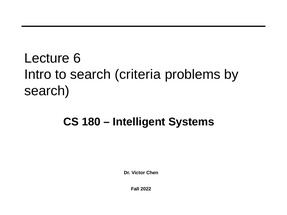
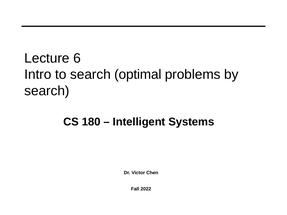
criteria: criteria -> optimal
